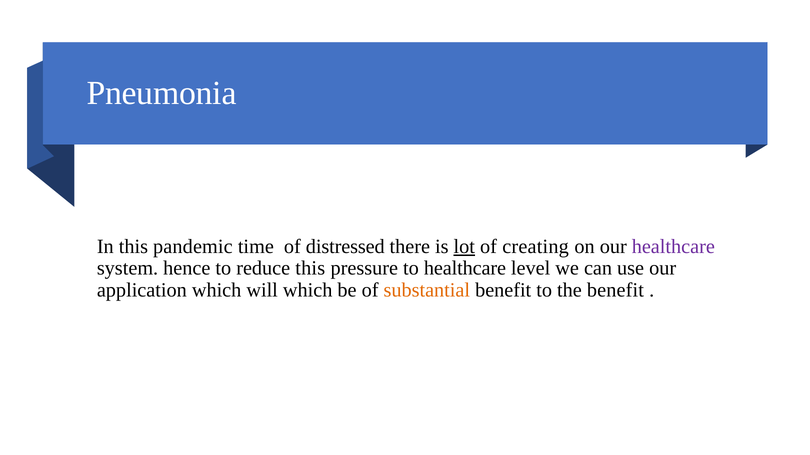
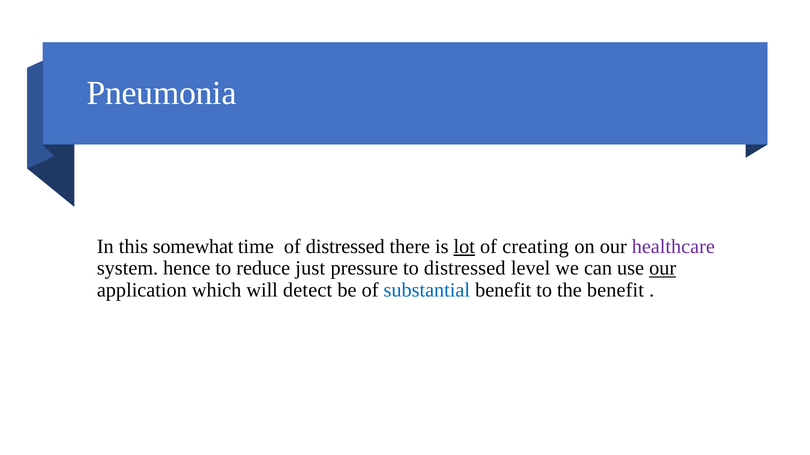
pandemic: pandemic -> somewhat
reduce this: this -> just
to healthcare: healthcare -> distressed
our at (663, 269) underline: none -> present
will which: which -> detect
substantial colour: orange -> blue
